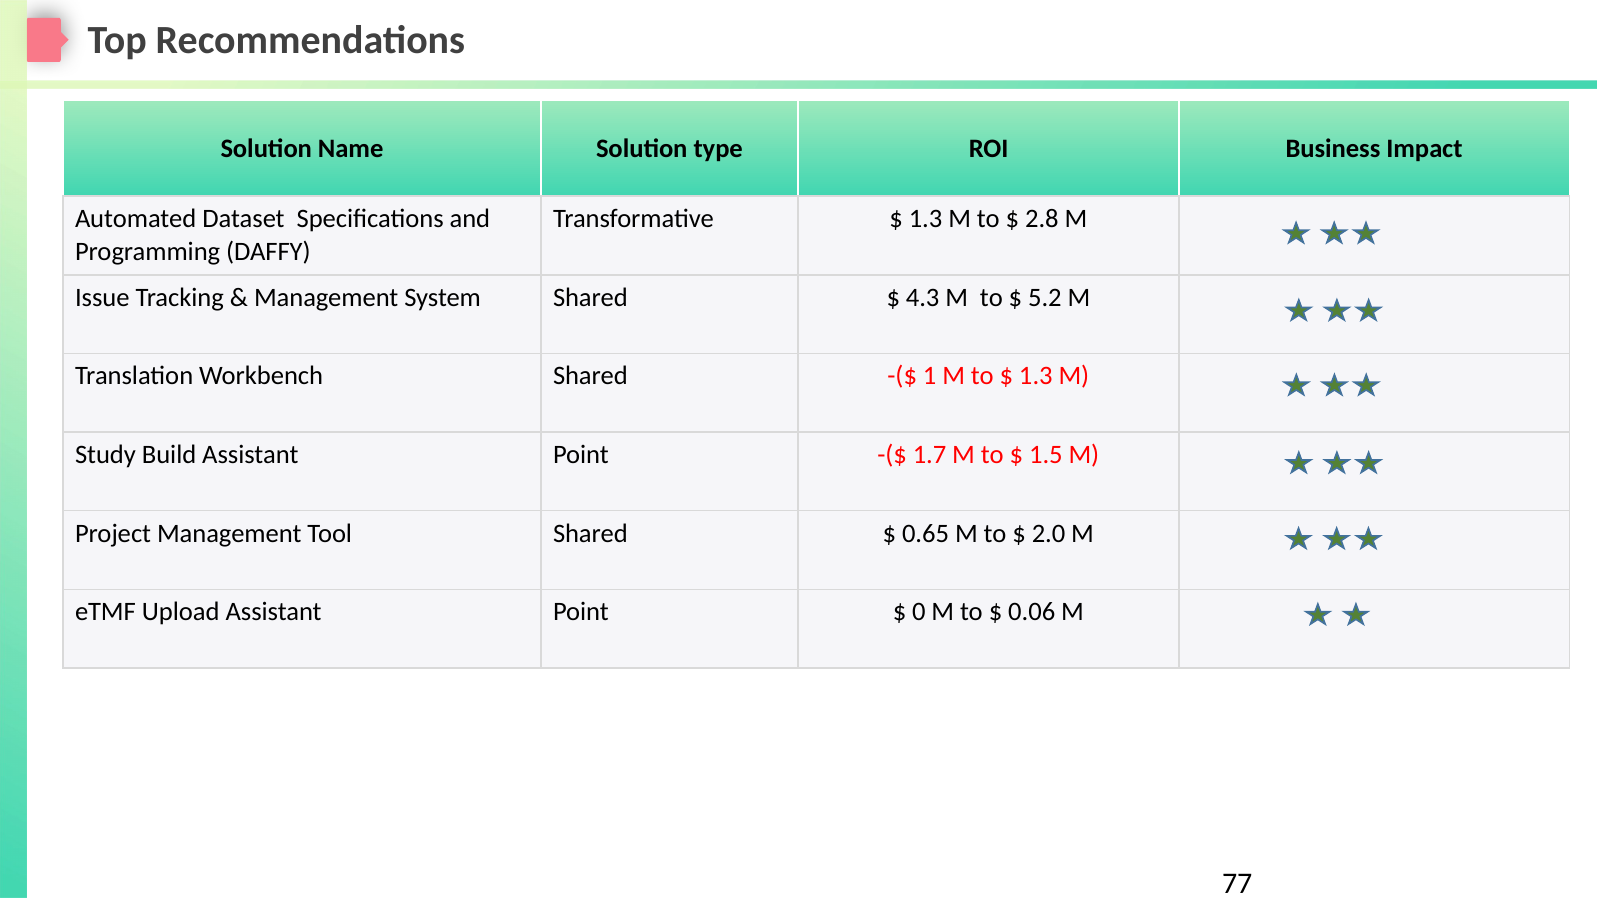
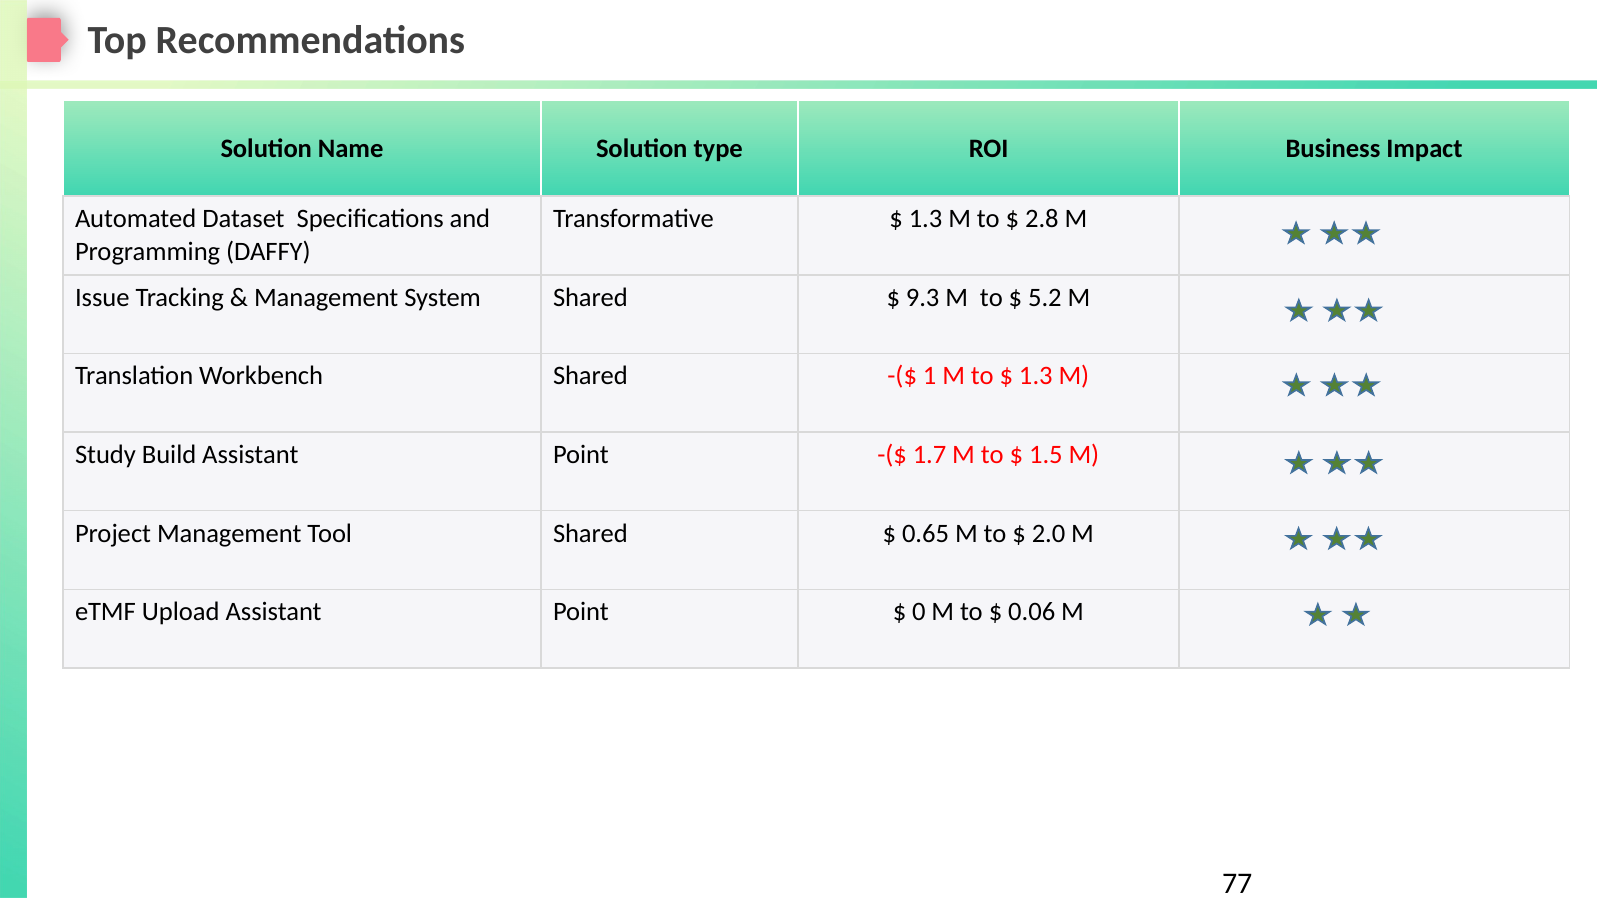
4.3: 4.3 -> 9.3
